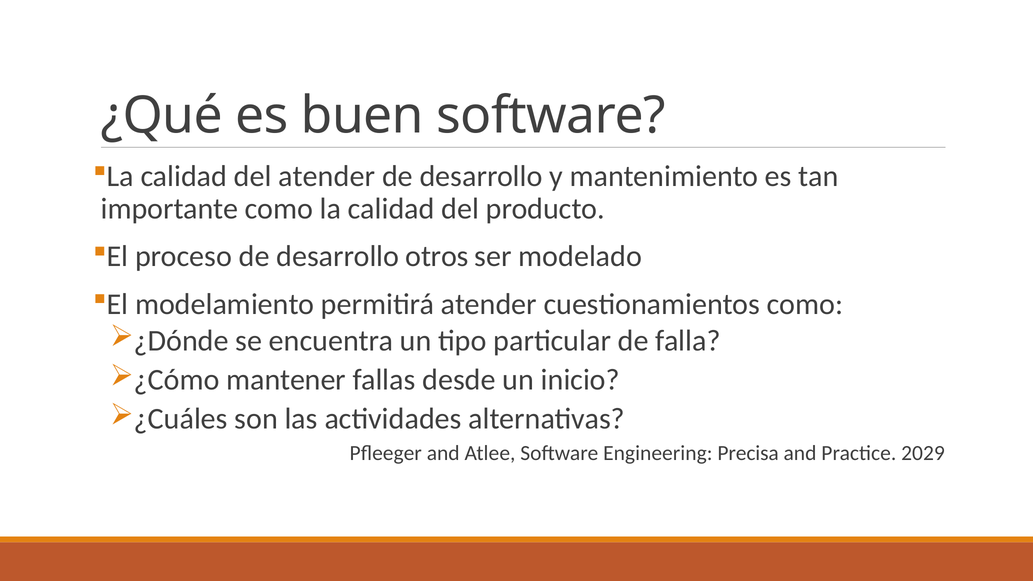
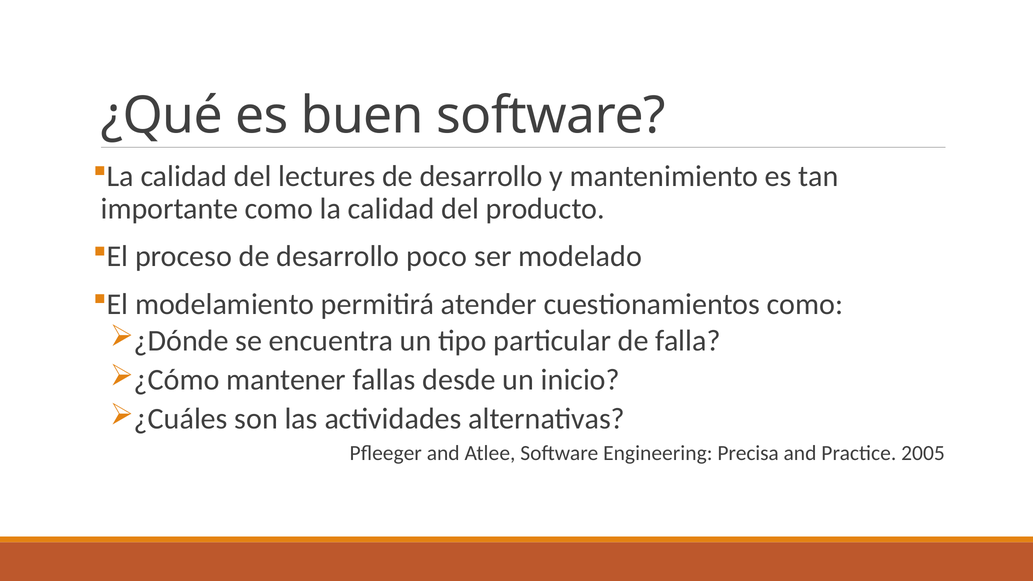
del atender: atender -> lectures
otros: otros -> poco
2029: 2029 -> 2005
